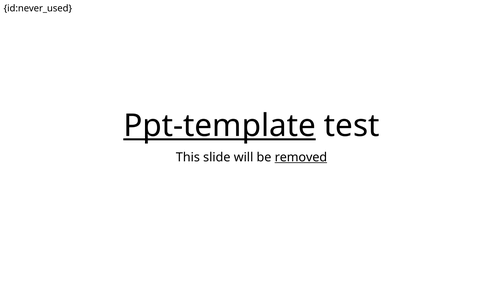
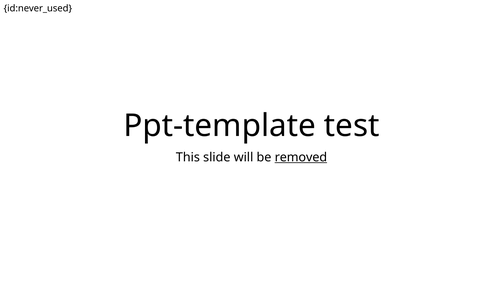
Ppt-template underline: present -> none
